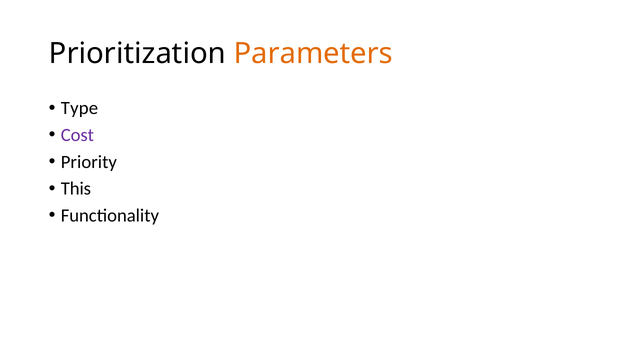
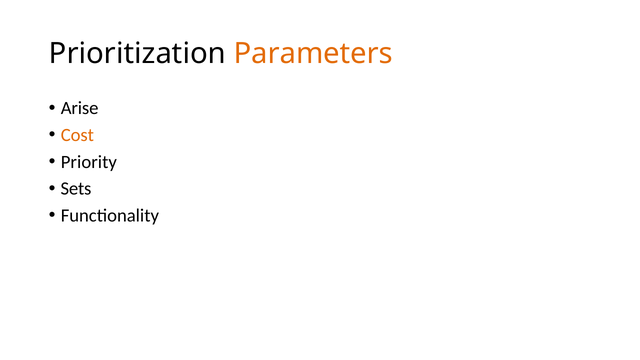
Type: Type -> Arise
Cost colour: purple -> orange
This: This -> Sets
